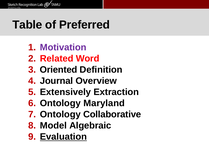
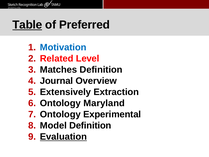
Table underline: none -> present
Motivation colour: purple -> blue
Word: Word -> Level
Oriented: Oriented -> Matches
Collaborative: Collaborative -> Experimental
Model Algebraic: Algebraic -> Definition
